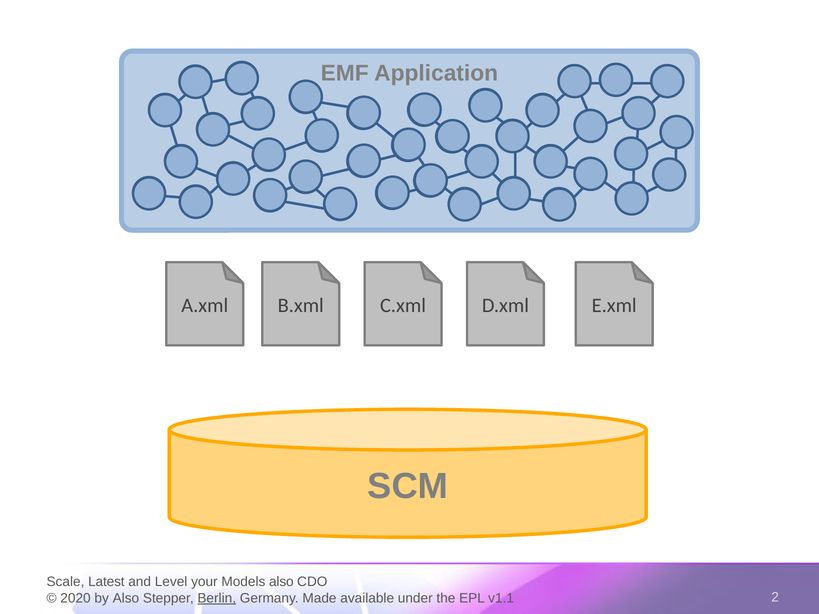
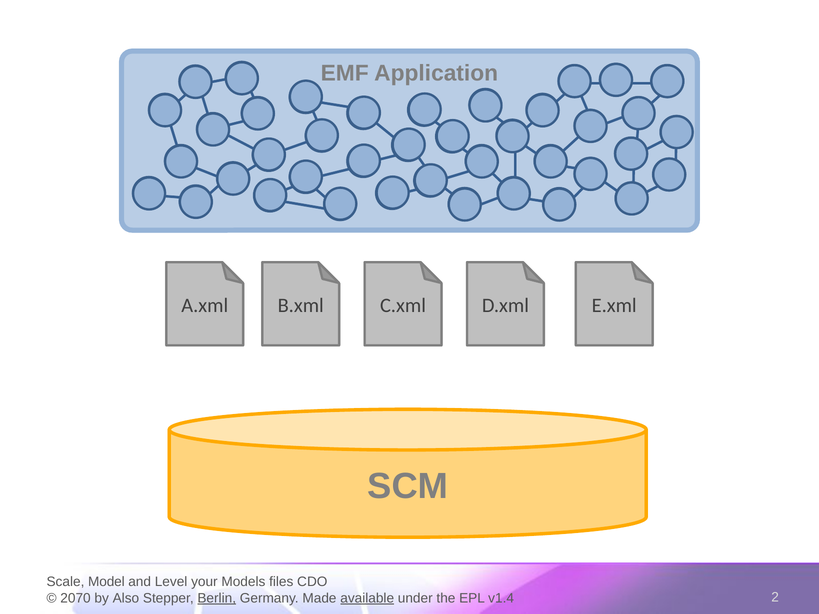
Latest: Latest -> Model
Models also: also -> files
2020: 2020 -> 2070
available underline: none -> present
v1.1: v1.1 -> v1.4
